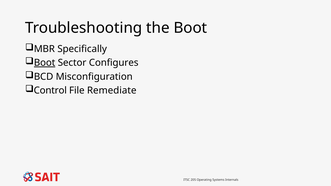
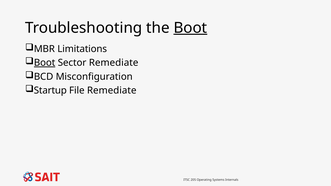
Boot at (190, 28) underline: none -> present
Specifically: Specifically -> Limitations
Sector Configures: Configures -> Remediate
Control: Control -> Startup
